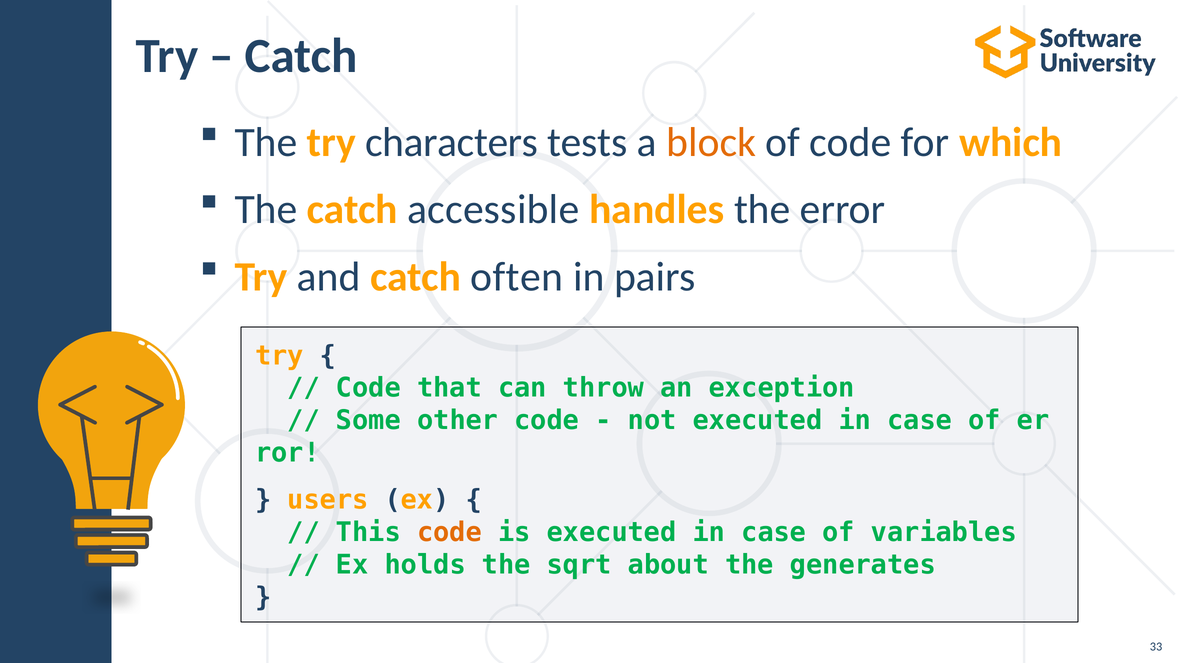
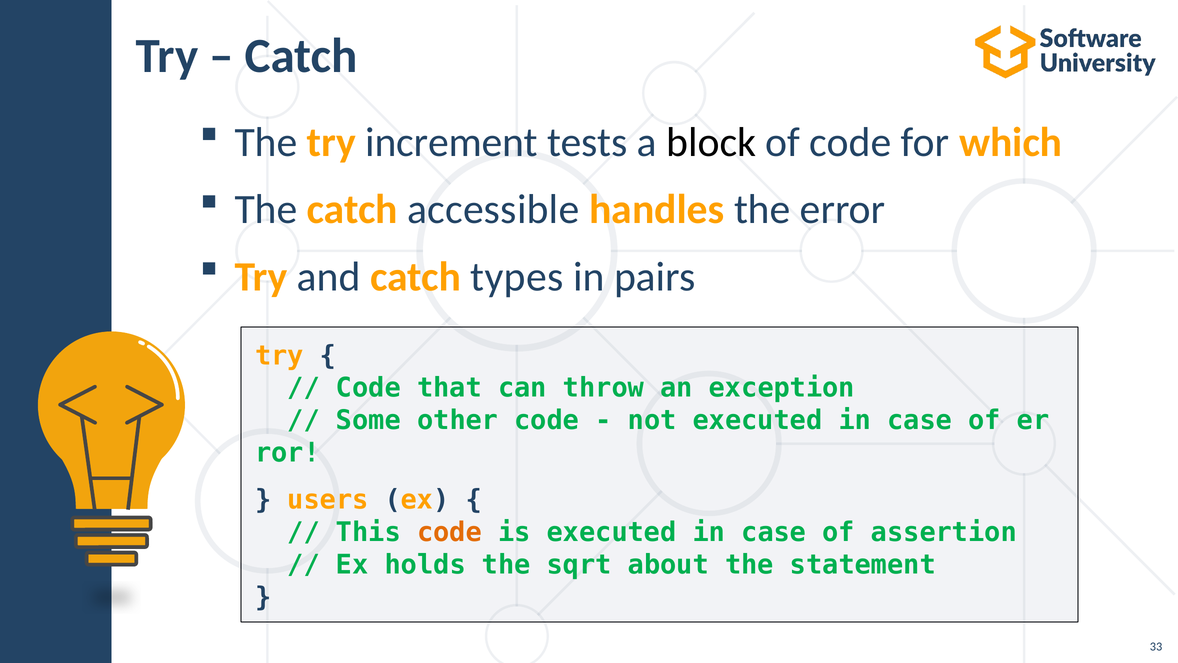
characters: characters -> increment
block colour: orange -> black
often: often -> types
variables: variables -> assertion
generates: generates -> statement
